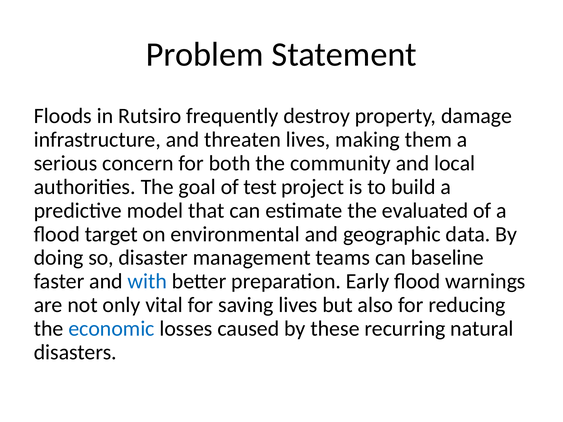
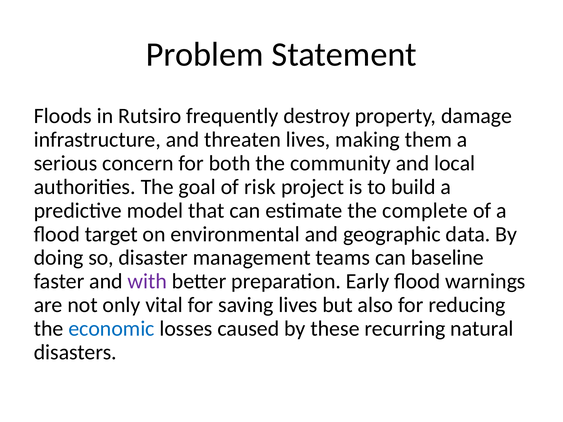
test: test -> risk
evaluated: evaluated -> complete
with colour: blue -> purple
